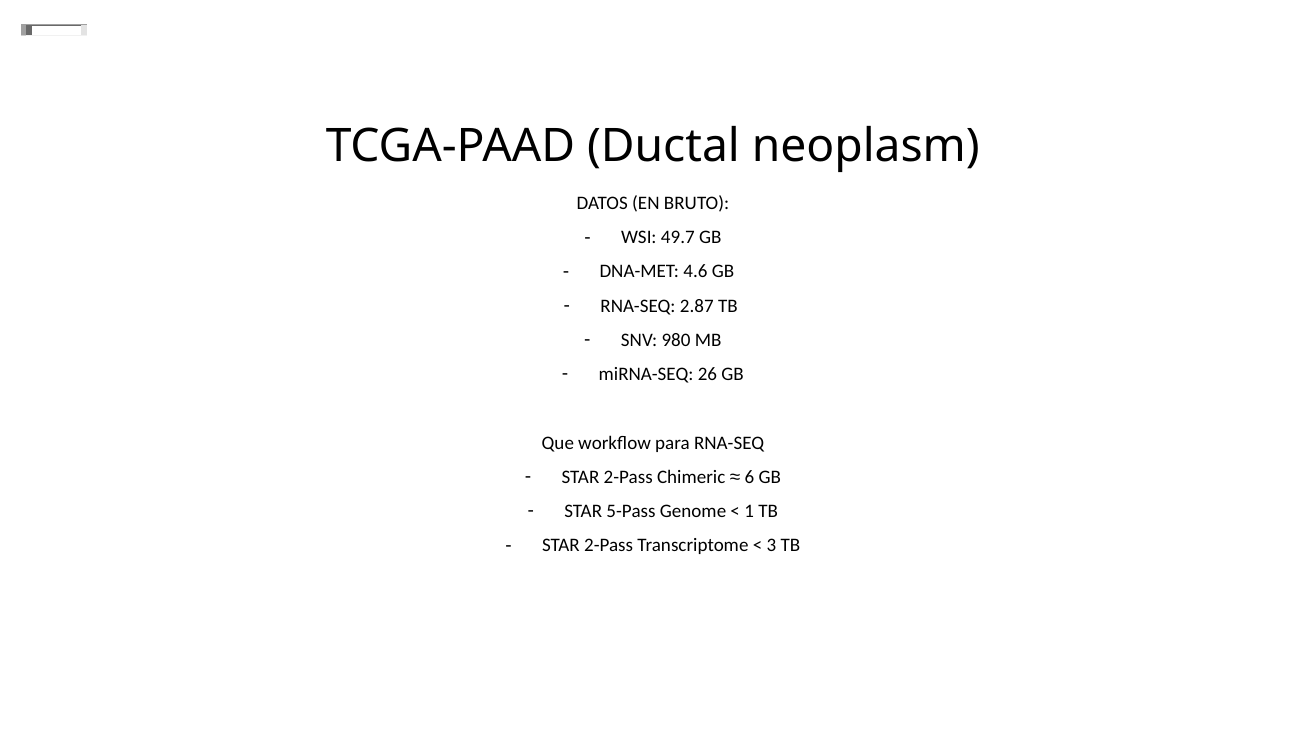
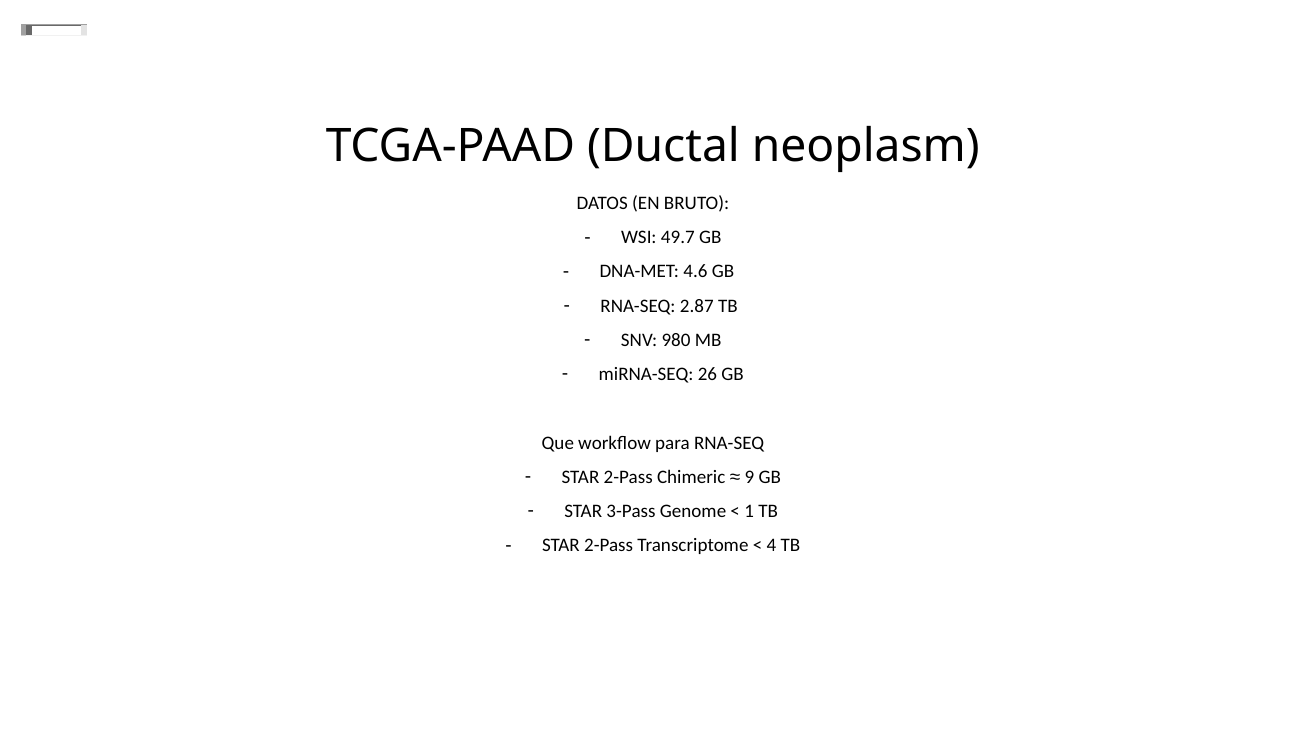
6: 6 -> 9
5-Pass: 5-Pass -> 3-Pass
3: 3 -> 4
